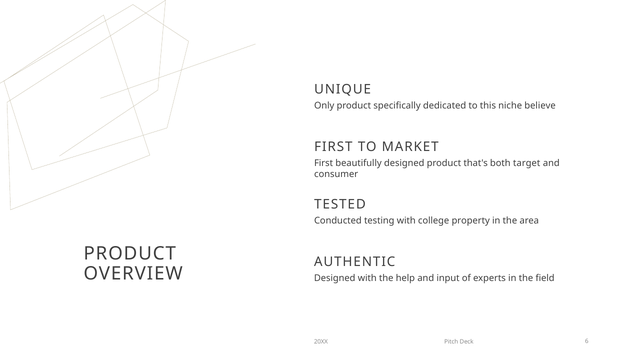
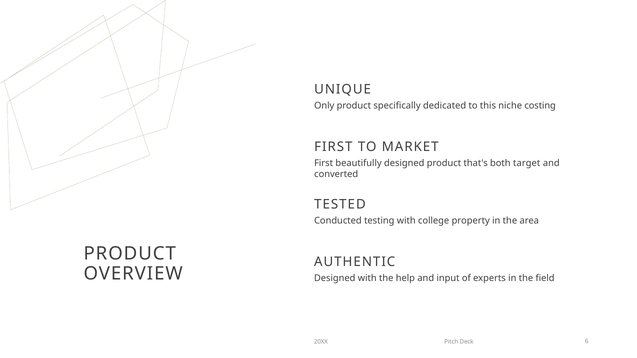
believe: believe -> costing
consumer: consumer -> converted
